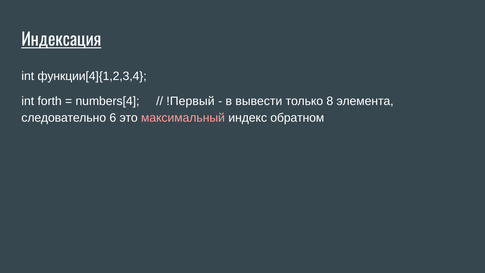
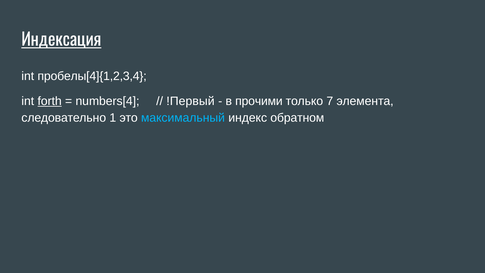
функции[4]{1,2,3,4: функции[4]{1,2,3,4 -> пробелы[4]{1,2,3,4
forth underline: none -> present
вывести: вывести -> прочими
8: 8 -> 7
6: 6 -> 1
максимальный colour: pink -> light blue
